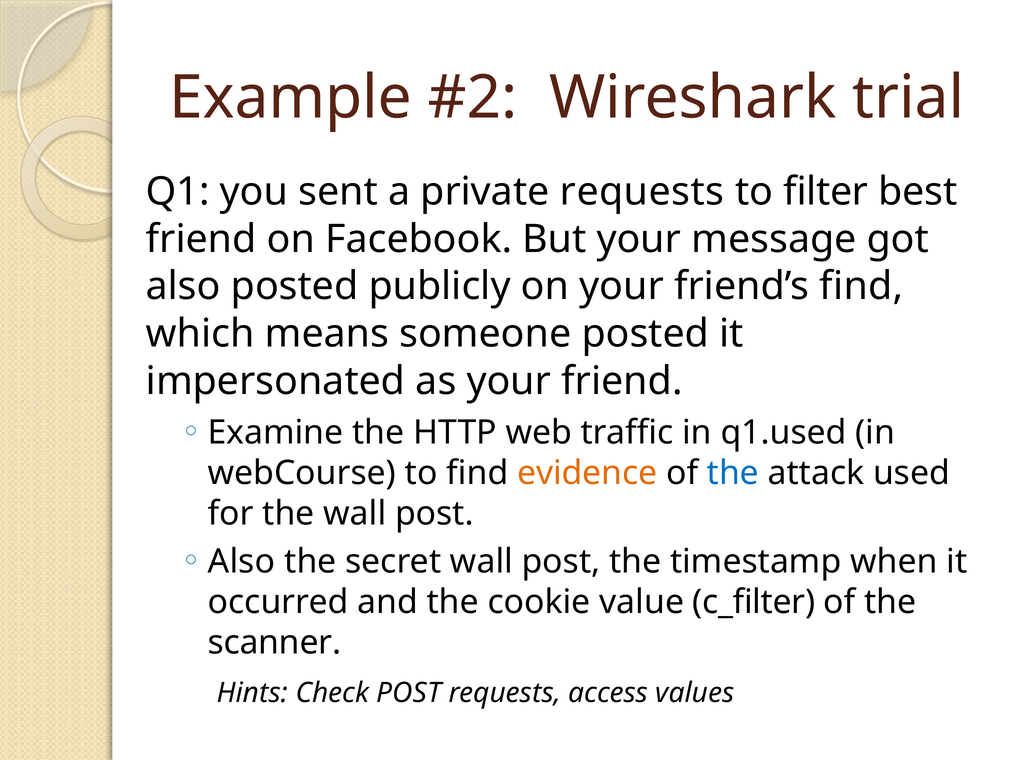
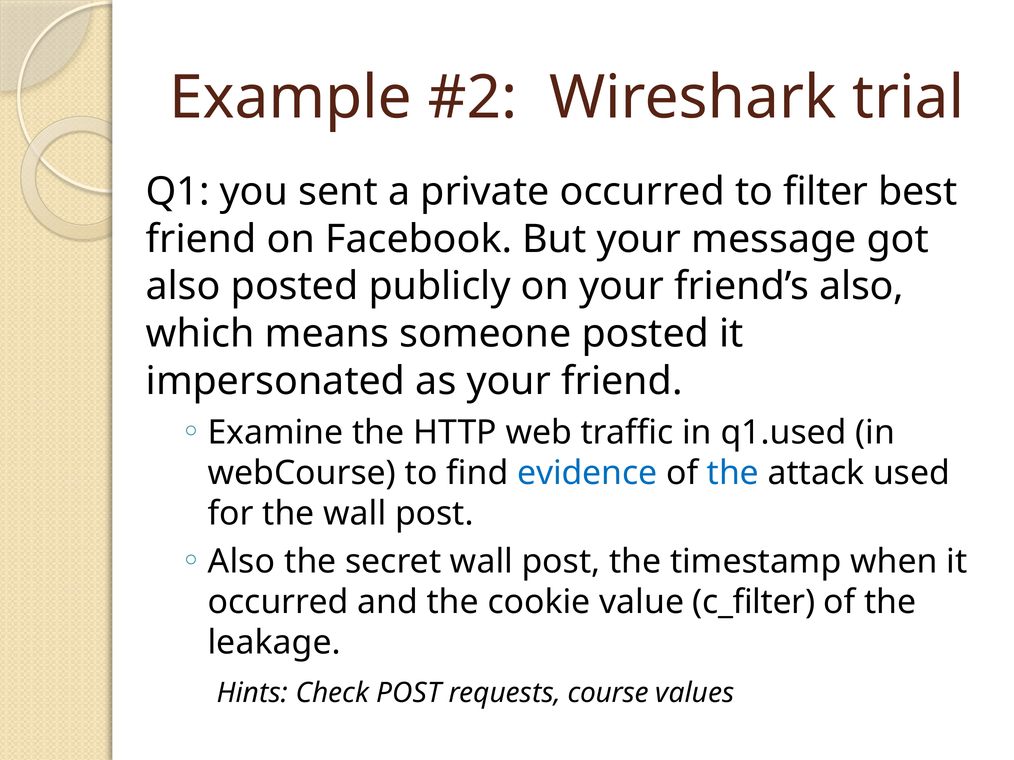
private requests: requests -> occurred
friend’s find: find -> also
evidence colour: orange -> blue
scanner: scanner -> leakage
access: access -> course
